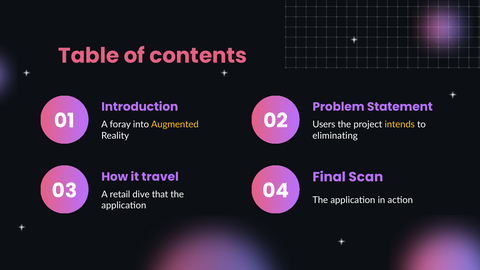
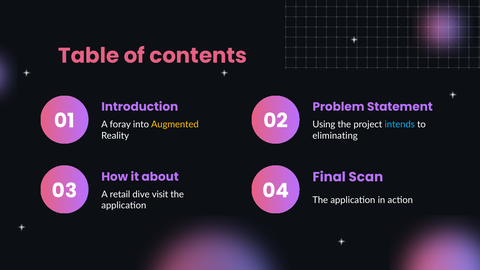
Users: Users -> Using
intends colour: yellow -> light blue
travel: travel -> about
that: that -> visit
